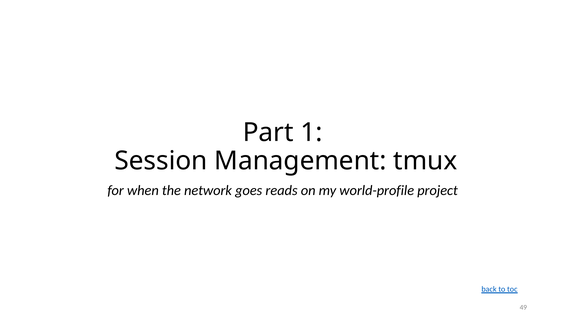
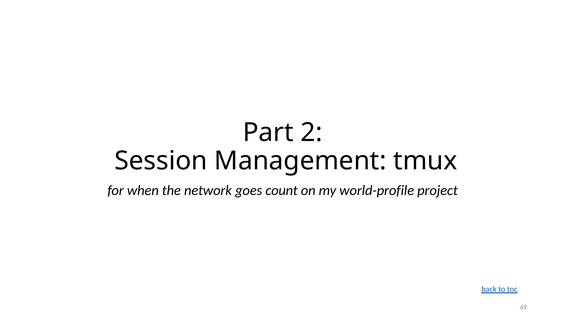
1: 1 -> 2
reads: reads -> count
